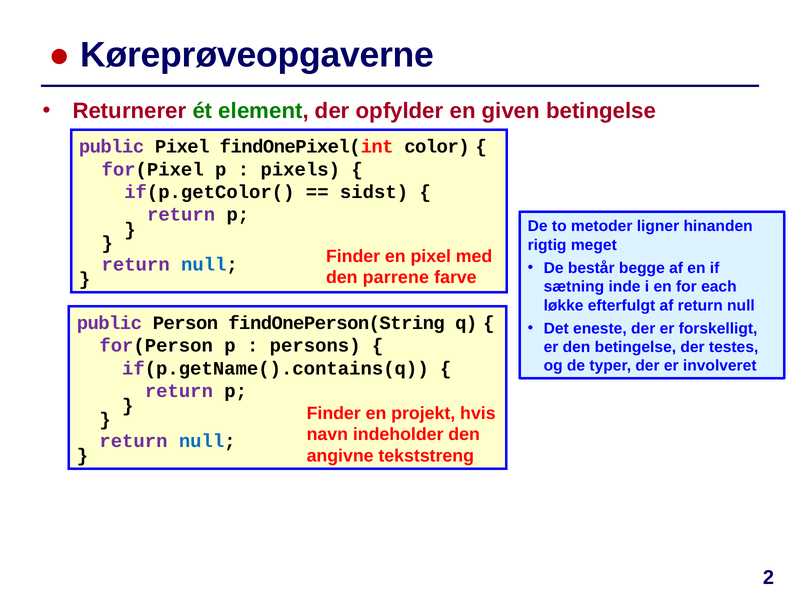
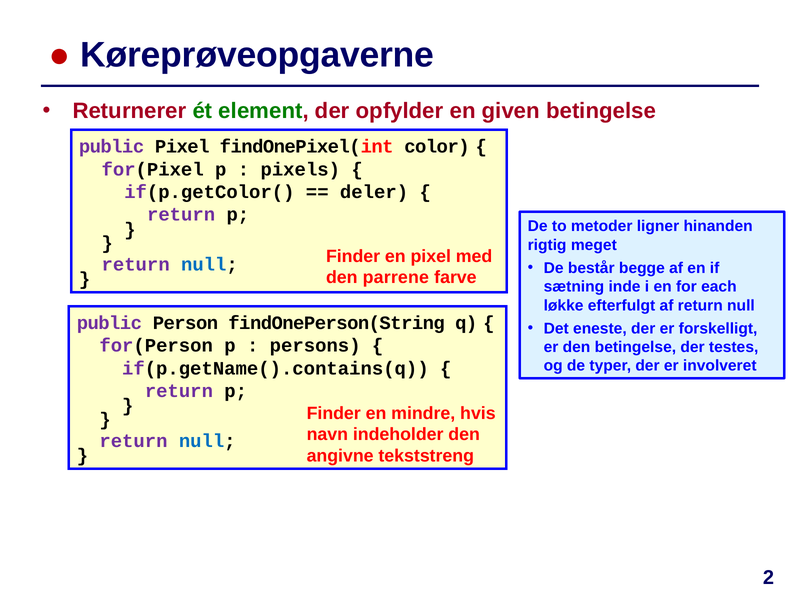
sidst: sidst -> deler
projekt: projekt -> mindre
